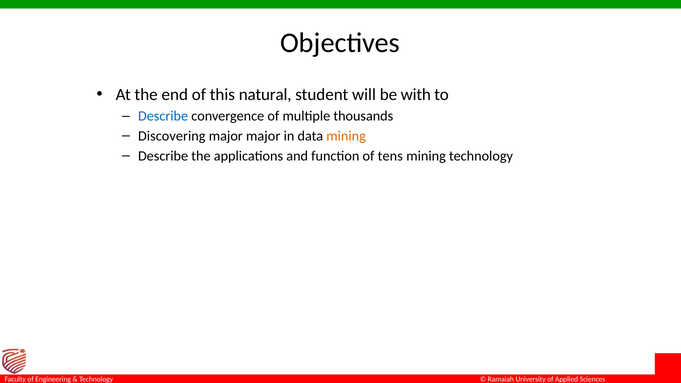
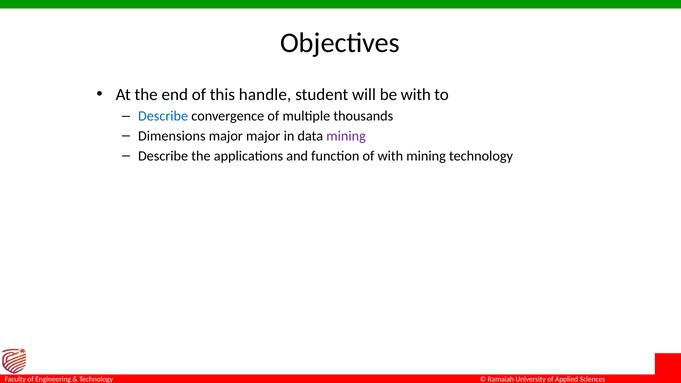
natural: natural -> handle
Discovering: Discovering -> Dimensions
mining at (346, 136) colour: orange -> purple
of tens: tens -> with
